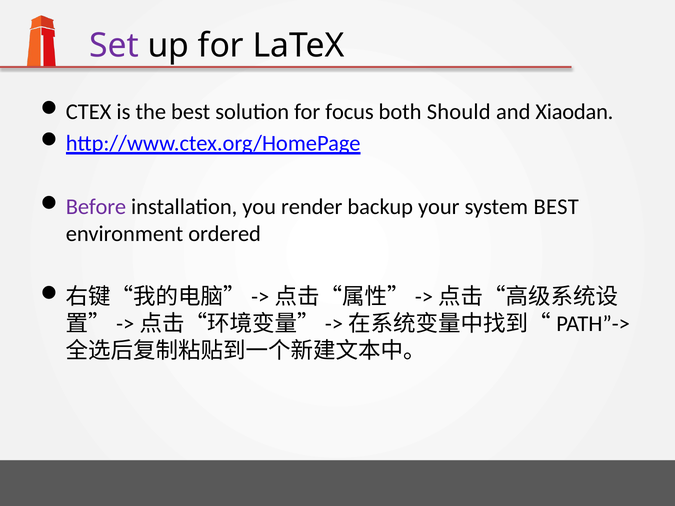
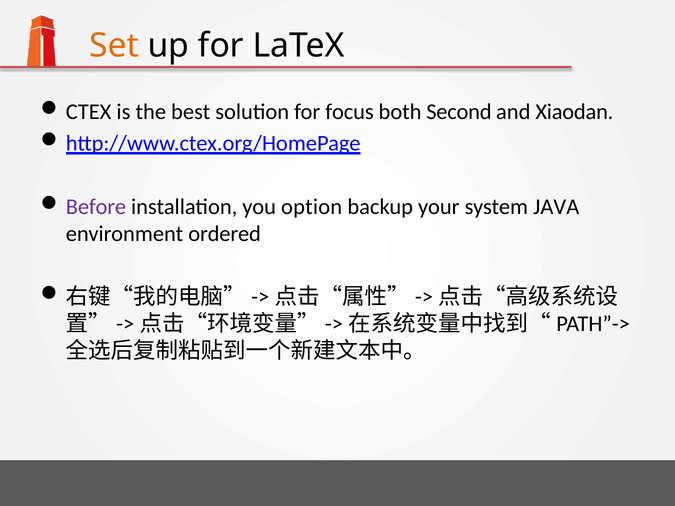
Set colour: purple -> orange
Should: Should -> Second
render: render -> option
system BEST: BEST -> JAVA
